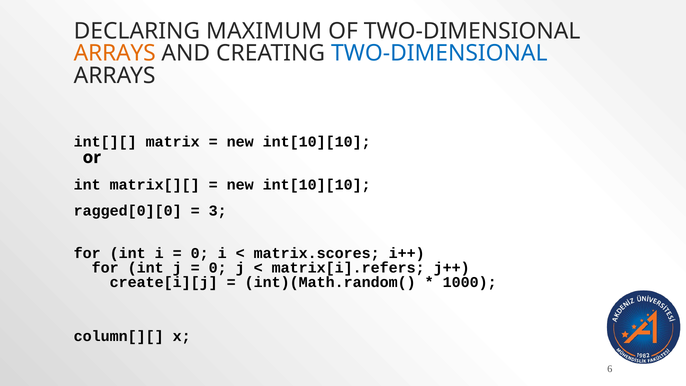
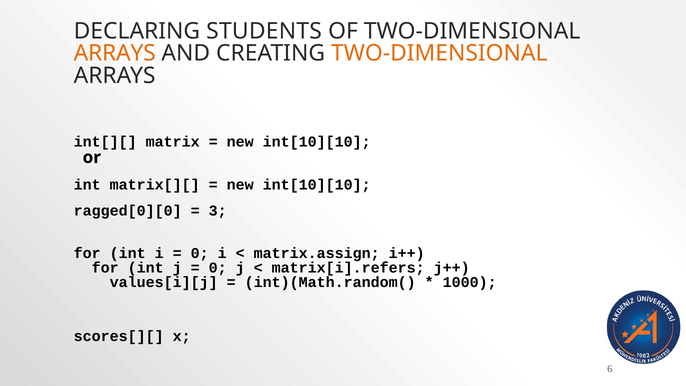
MAXIMUM: MAXIMUM -> STUDENTS
TWO-DIMENSIONAL at (439, 53) colour: blue -> orange
matrix.scores: matrix.scores -> matrix.assign
create[i][j: create[i][j -> values[i][j
column[][: column[][ -> scores[][
